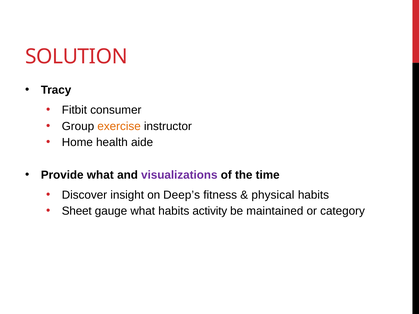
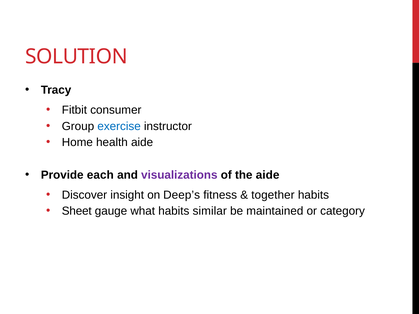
exercise colour: orange -> blue
Provide what: what -> each
the time: time -> aide
physical: physical -> together
activity: activity -> similar
